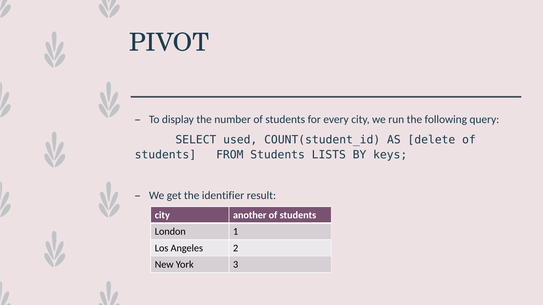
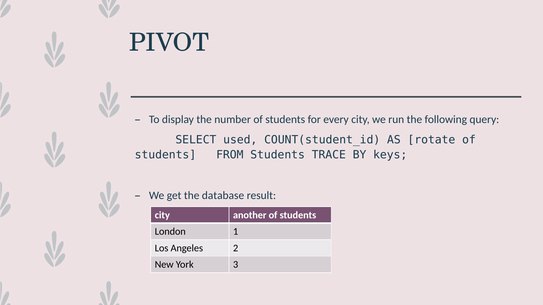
delete: delete -> rotate
LISTS: LISTS -> TRACE
identifier: identifier -> database
